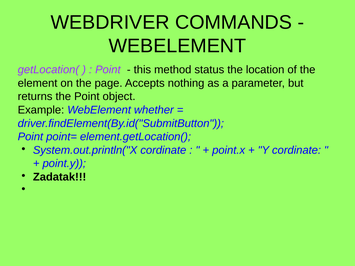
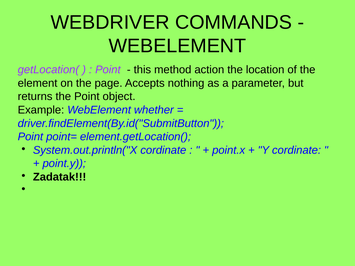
status: status -> action
